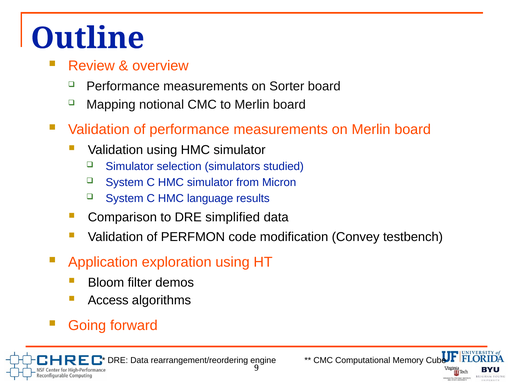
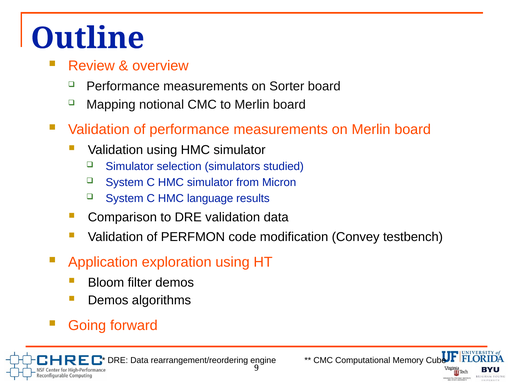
DRE simplified: simplified -> validation
Access at (108, 300): Access -> Demos
